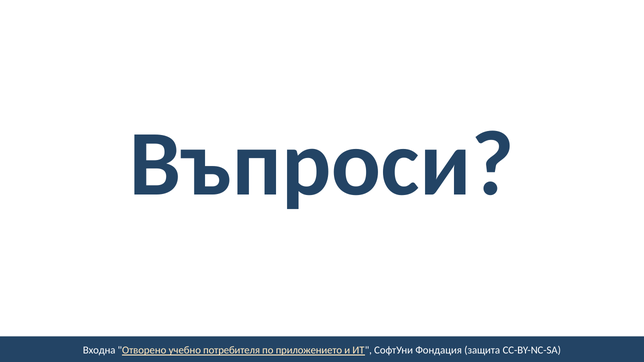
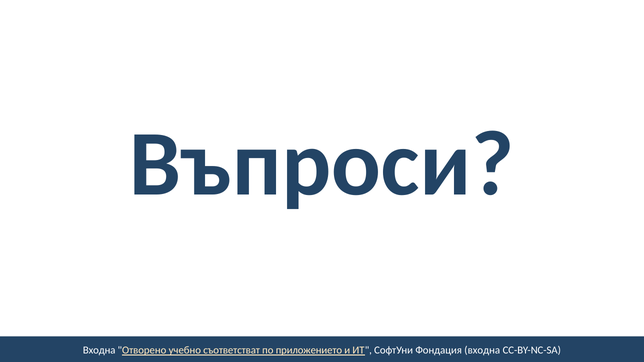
потребителя: потребителя -> съответстват
Фондация защита: защита -> входна
